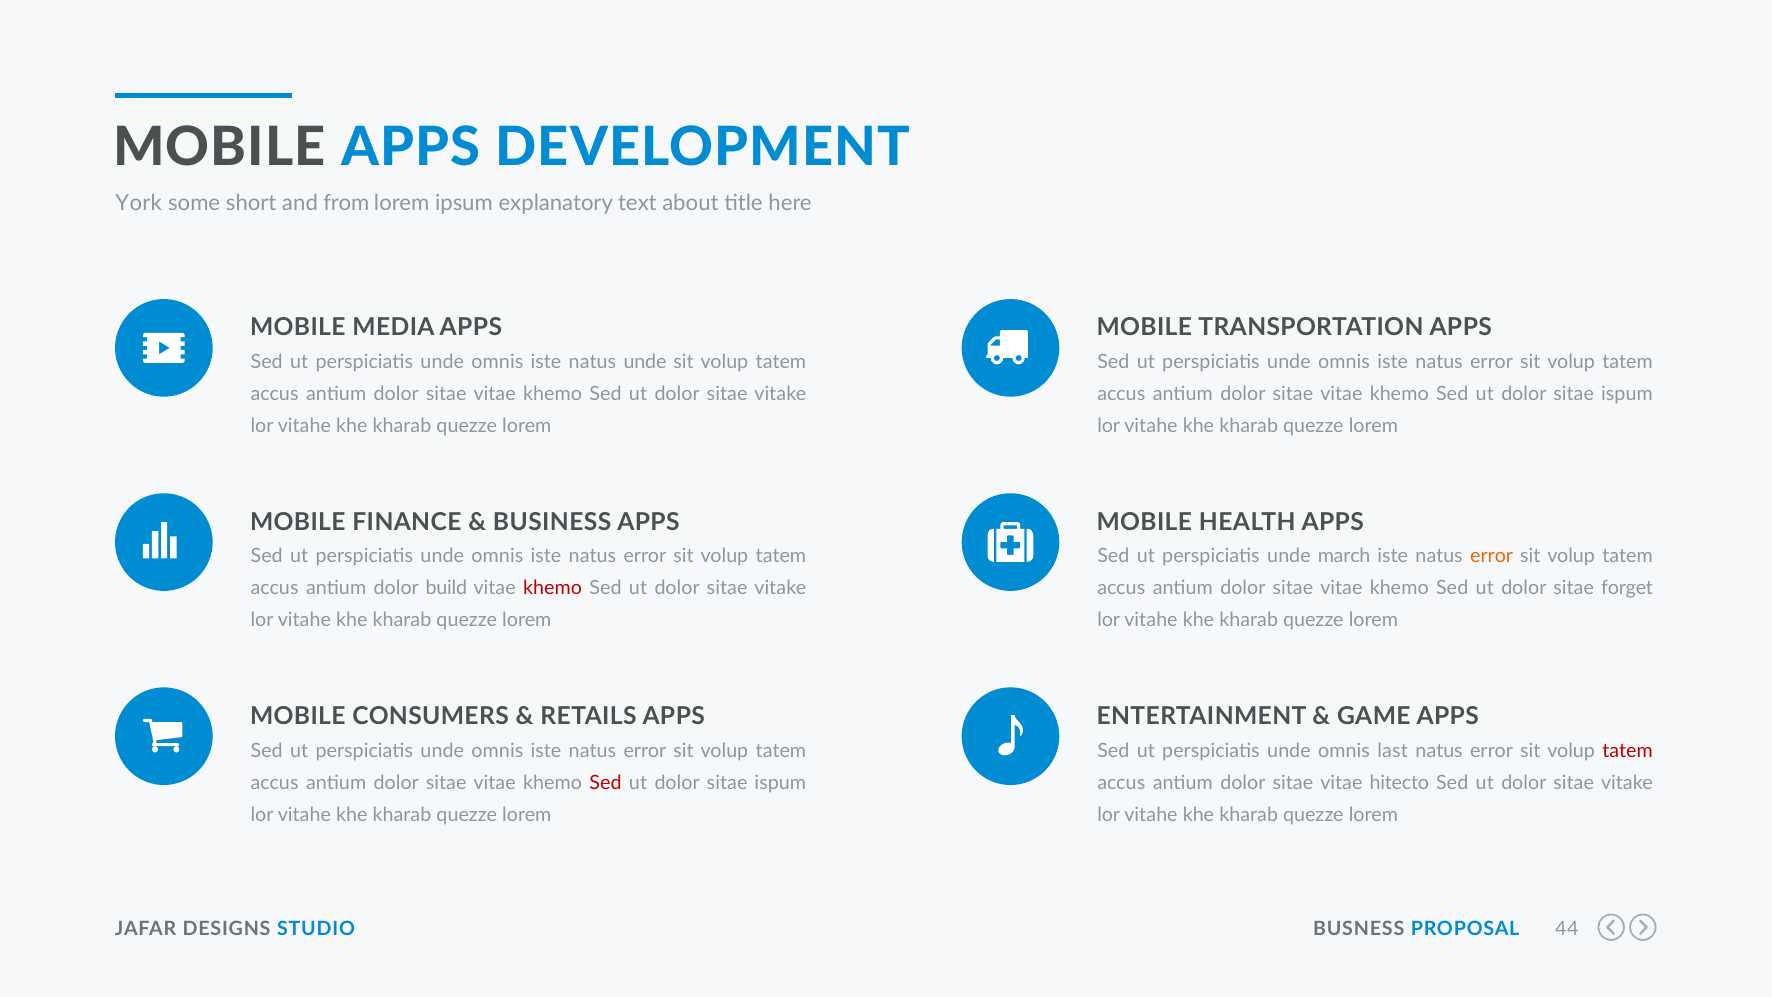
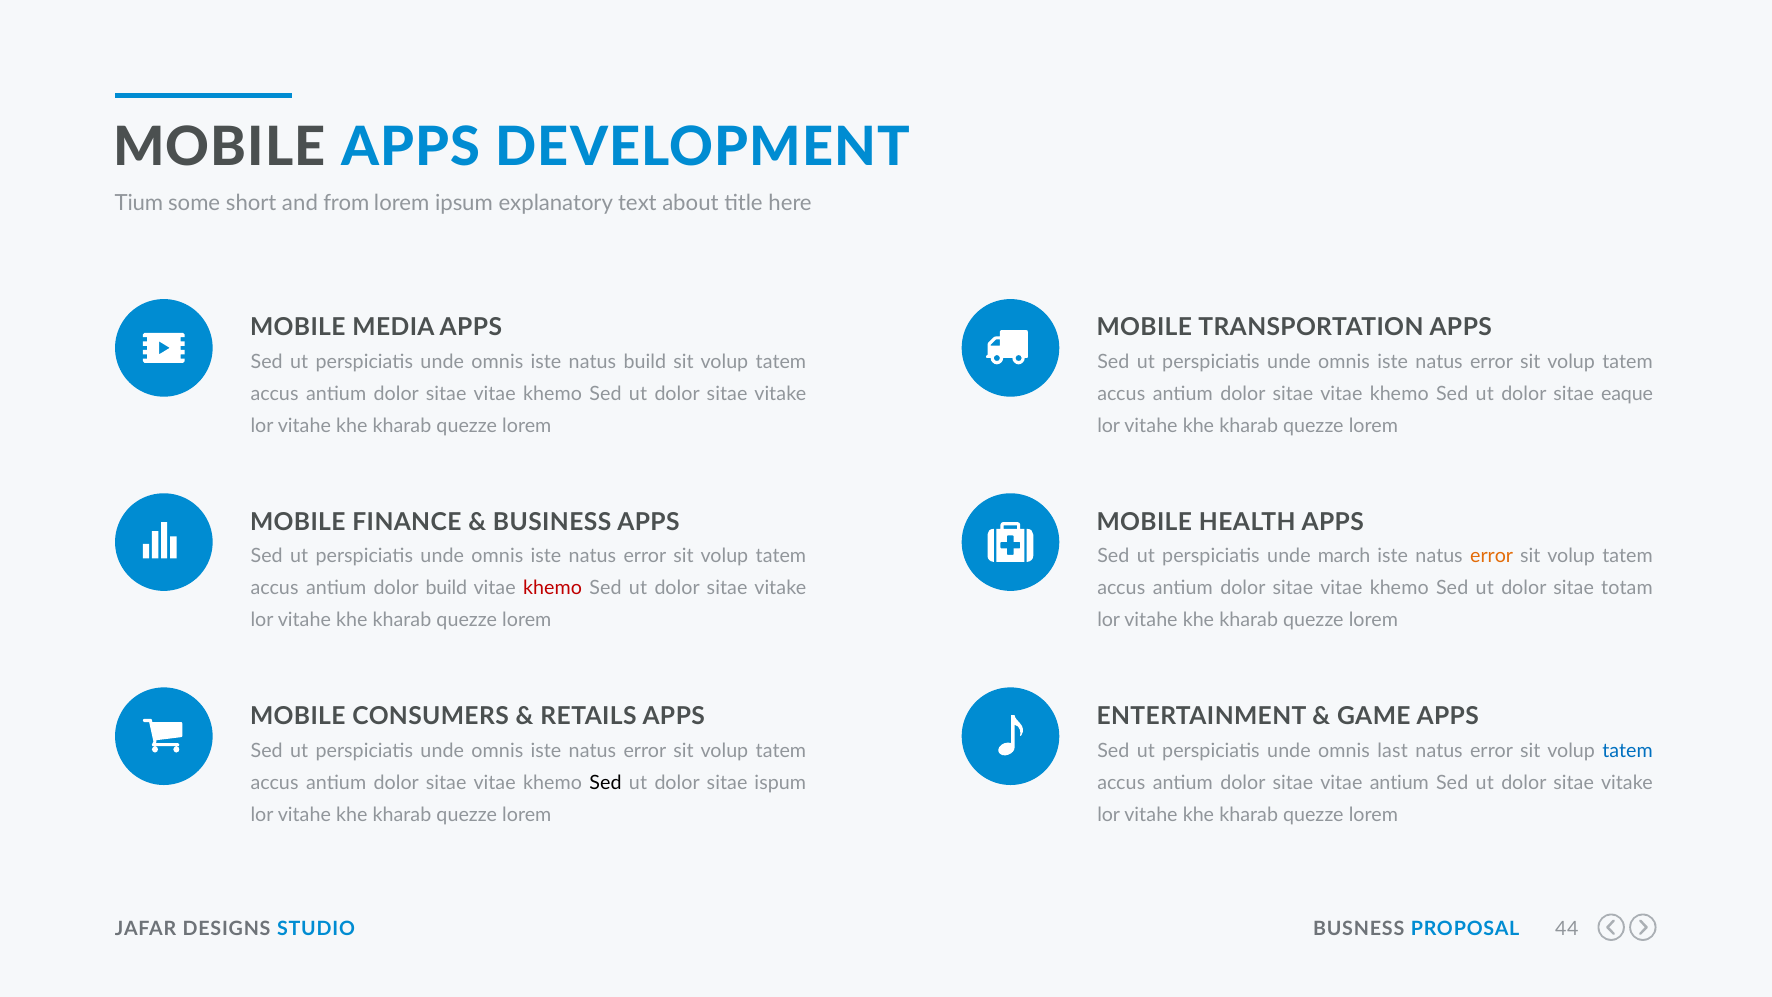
York: York -> Tium
natus unde: unde -> build
ispum at (1627, 394): ispum -> eaque
forget: forget -> totam
tatem at (1628, 750) colour: red -> blue
Sed at (606, 782) colour: red -> black
vitae hitecto: hitecto -> antium
